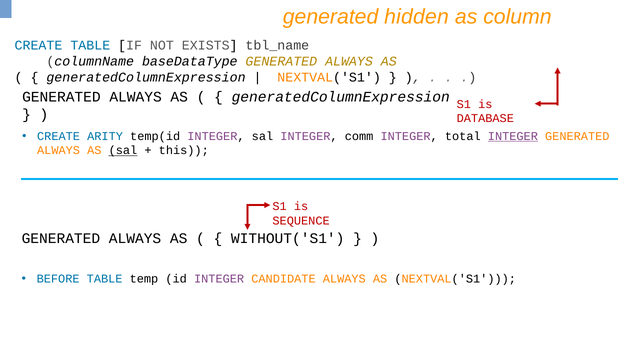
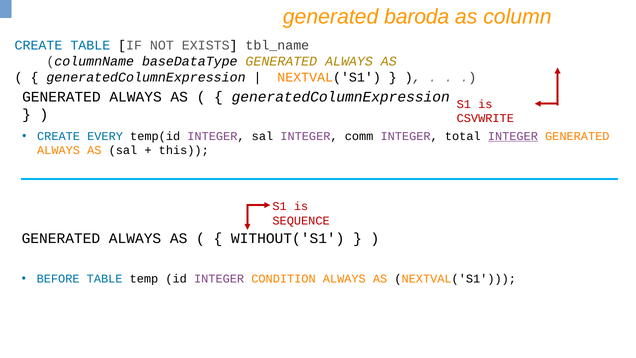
hidden: hidden -> baroda
DATABASE: DATABASE -> CSVWRITE
ARITY: ARITY -> EVERY
sal at (123, 150) underline: present -> none
CANDIDATE: CANDIDATE -> CONDITION
